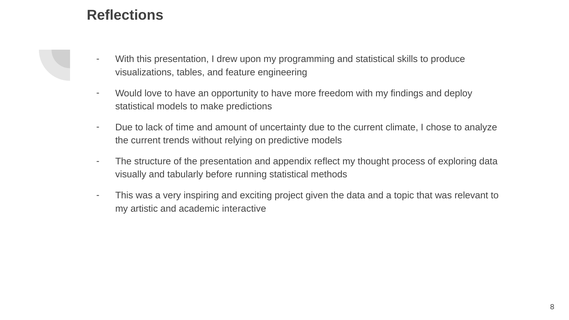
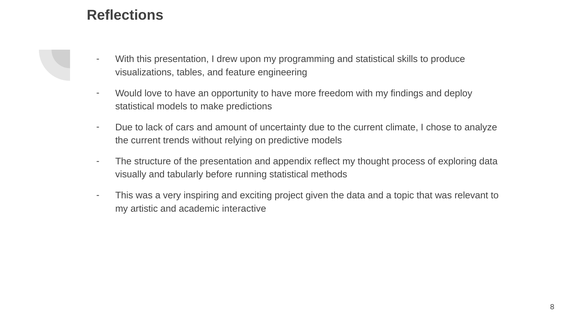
time: time -> cars
